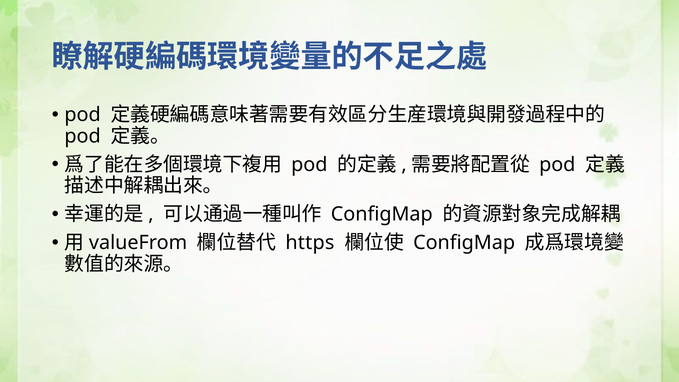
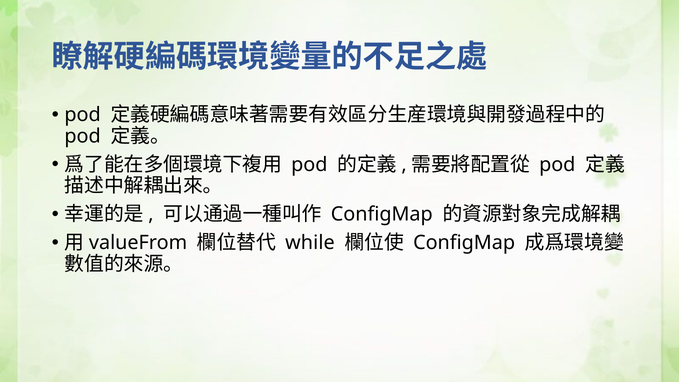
https: https -> while
